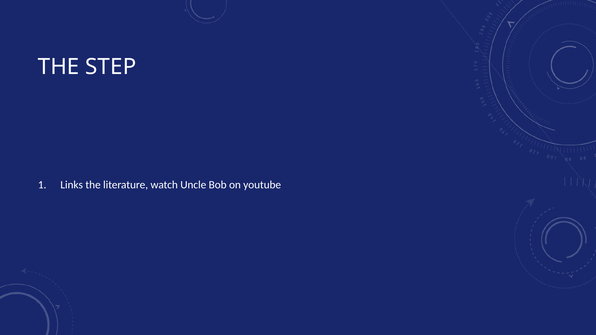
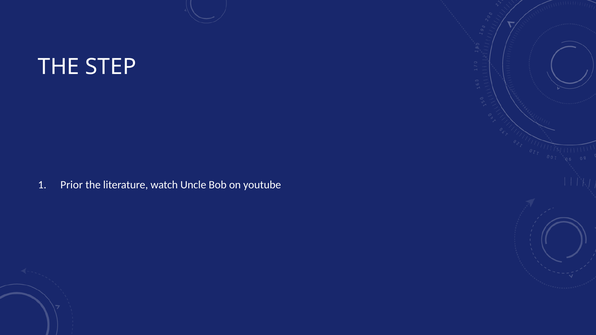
Links: Links -> Prior
